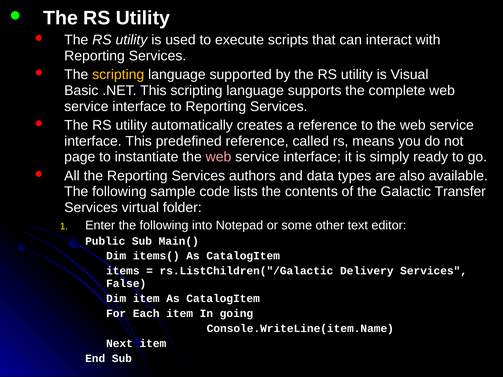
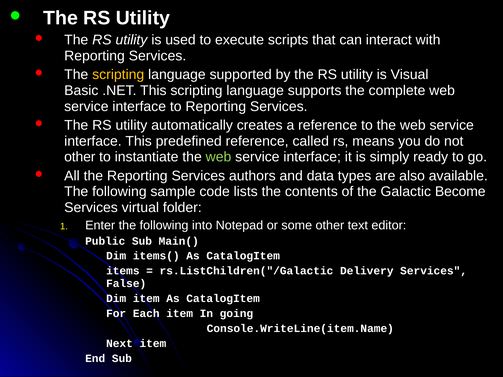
page at (80, 157): page -> other
web at (218, 157) colour: pink -> light green
Transfer: Transfer -> Become
